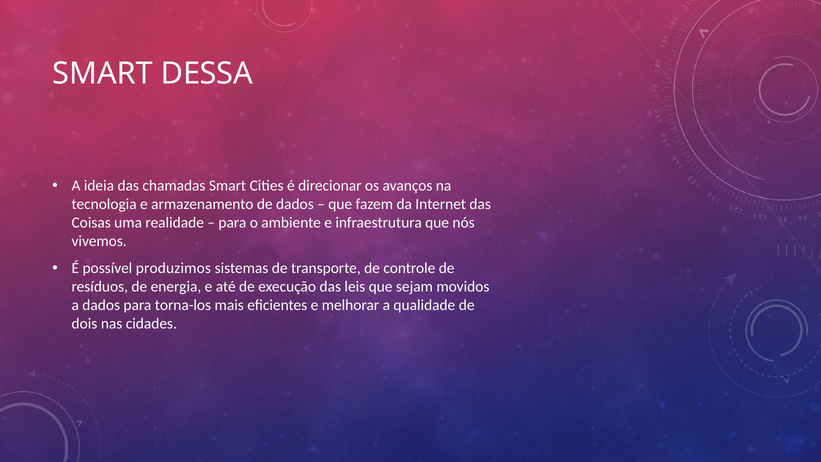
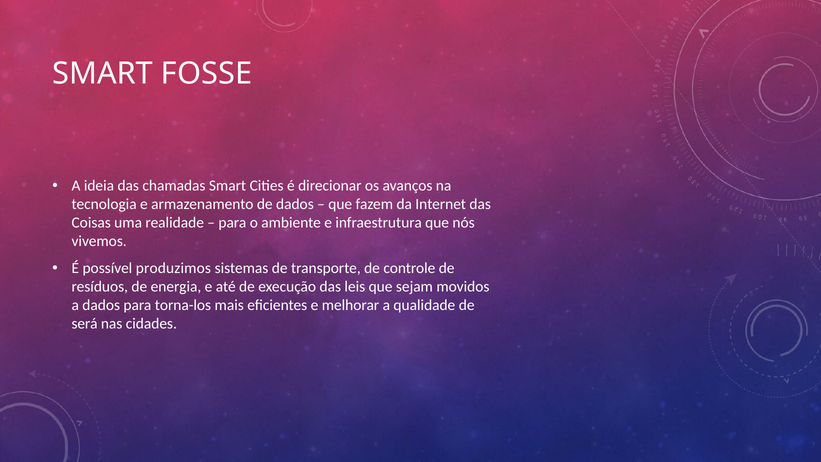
DESSA: DESSA -> FOSSE
dois: dois -> será
